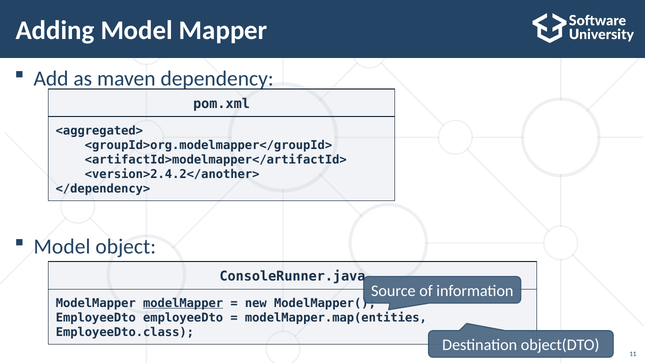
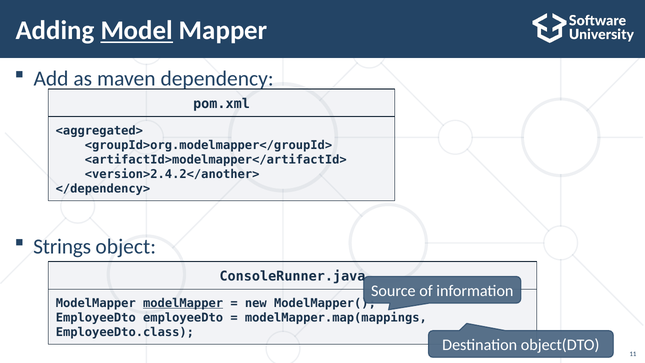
Model at (137, 31) underline: none -> present
Model at (62, 246): Model -> Strings
modelMapper.map(entities: modelMapper.map(entities -> modelMapper.map(mappings
